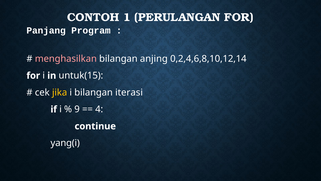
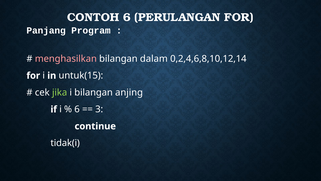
CONTOH 1: 1 -> 6
anjing: anjing -> dalam
jika colour: yellow -> light green
iterasi: iterasi -> anjing
9 at (77, 109): 9 -> 6
4: 4 -> 3
yang(i: yang(i -> tidak(i
